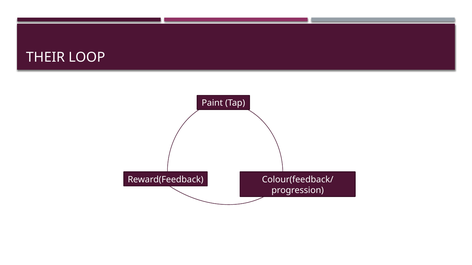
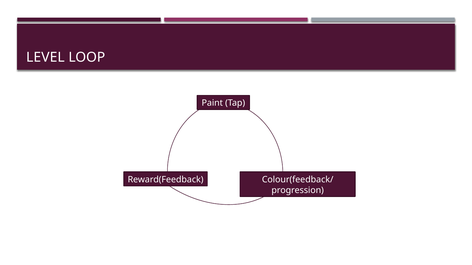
THEIR: THEIR -> LEVEL
